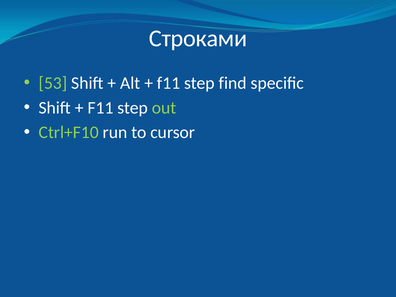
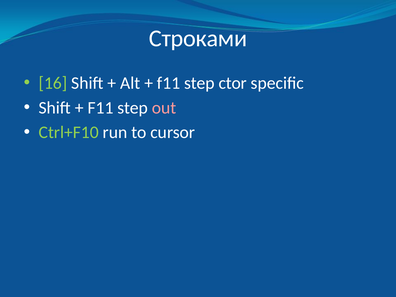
53: 53 -> 16
find: find -> ctor
out colour: light green -> pink
